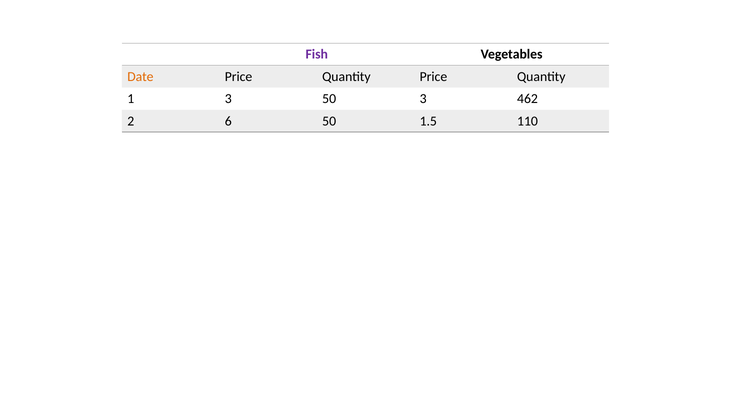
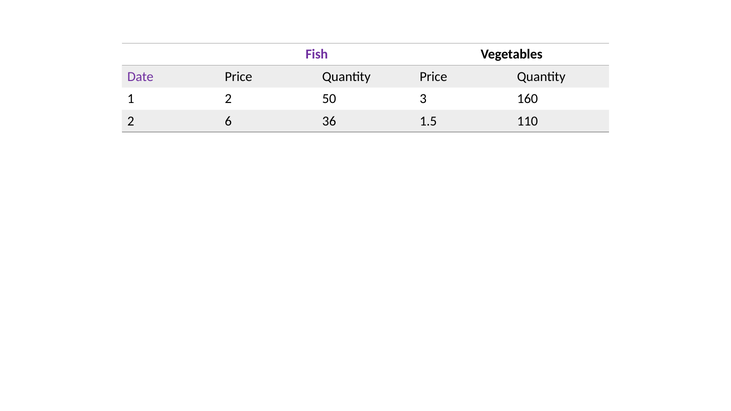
Date colour: orange -> purple
1 3: 3 -> 2
462: 462 -> 160
6 50: 50 -> 36
